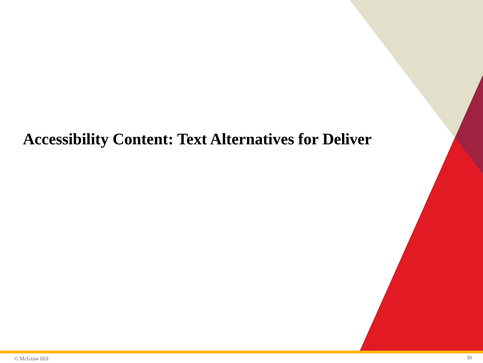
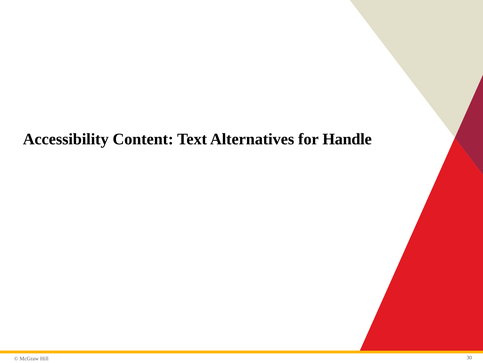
Deliver: Deliver -> Handle
